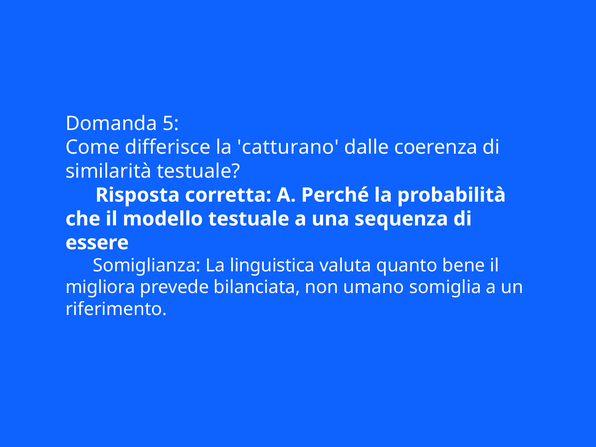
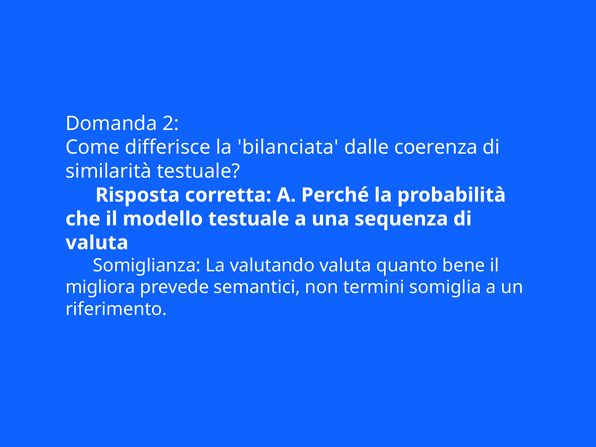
5: 5 -> 2
catturano: catturano -> bilanciata
essere at (97, 243): essere -> valuta
linguistica: linguistica -> valutando
bilanciata: bilanciata -> semantici
umano: umano -> termini
